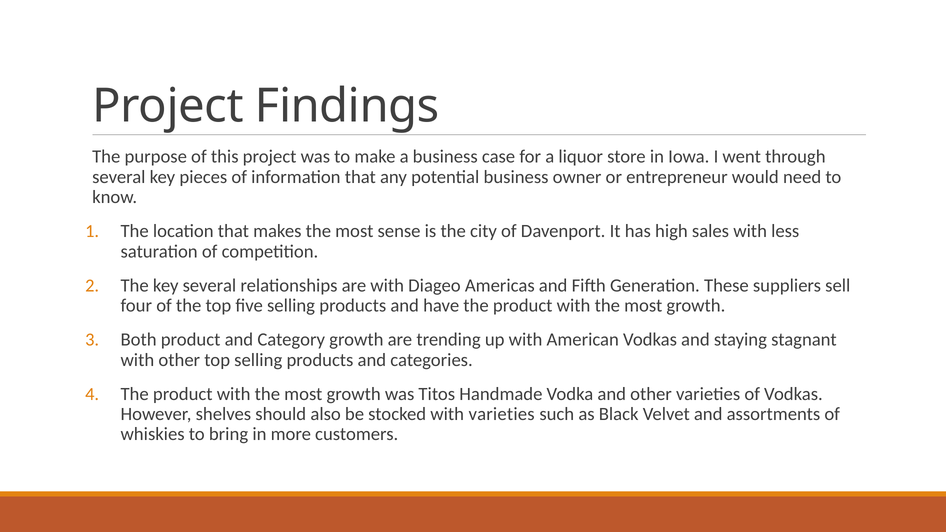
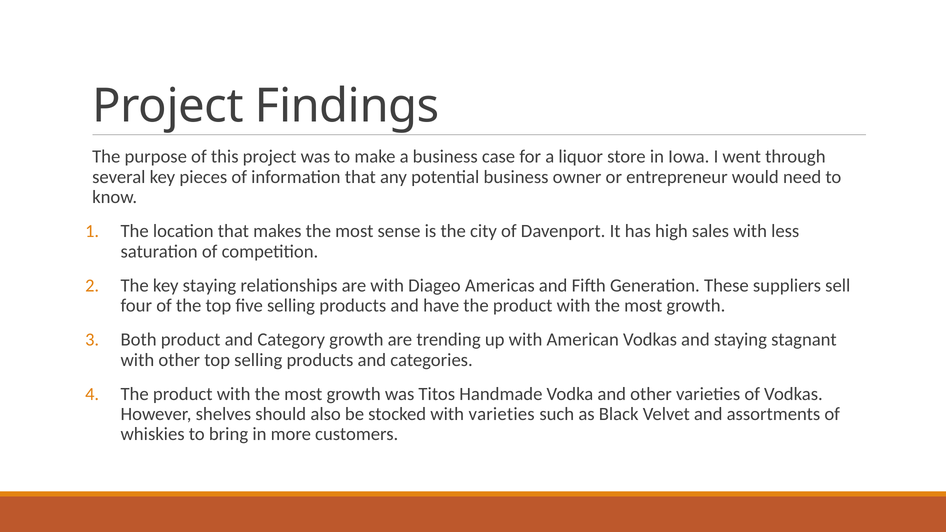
key several: several -> staying
